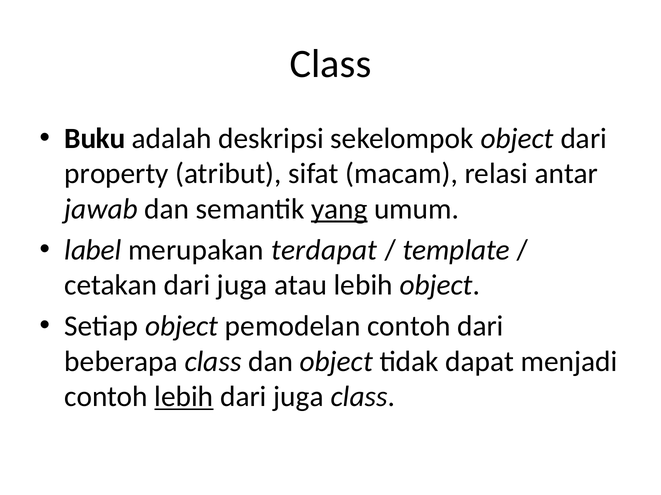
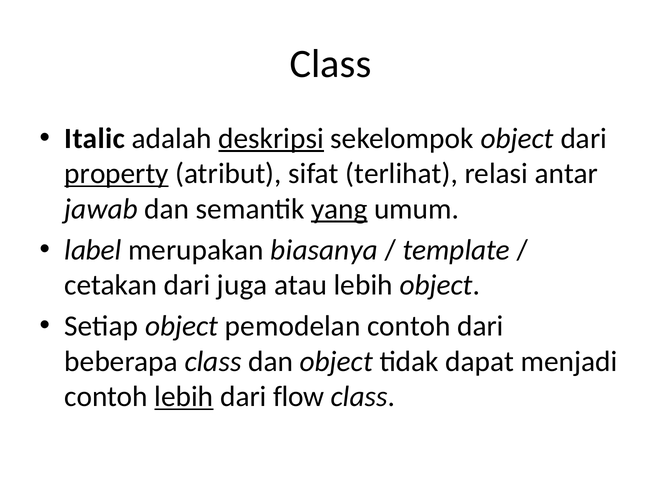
Buku: Buku -> Italic
deskripsi underline: none -> present
property underline: none -> present
macam: macam -> terlihat
terdapat: terdapat -> biasanya
juga at (298, 397): juga -> flow
